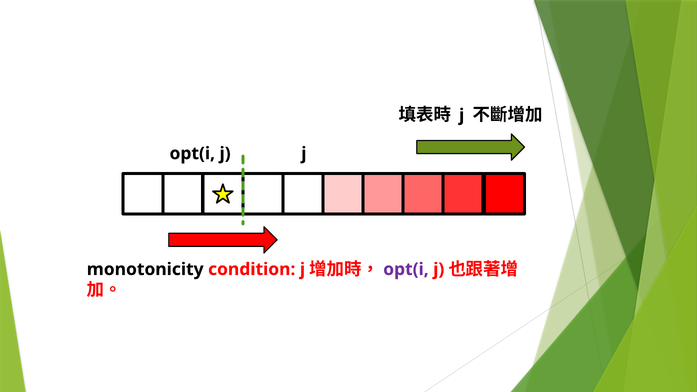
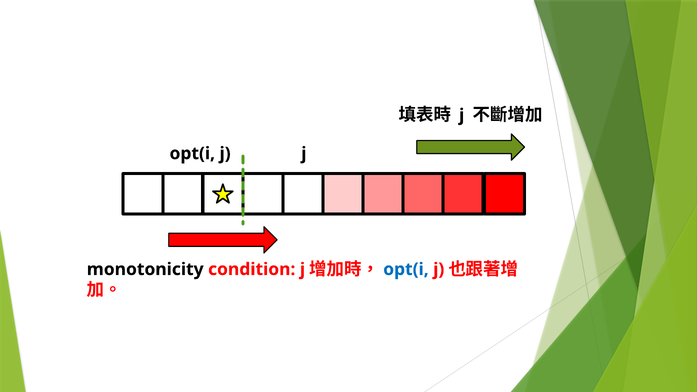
opt(i at (406, 269) colour: purple -> blue
